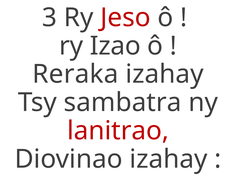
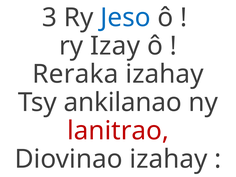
Jeso colour: red -> blue
Izao: Izao -> Izay
sambatra: sambatra -> ankilanao
